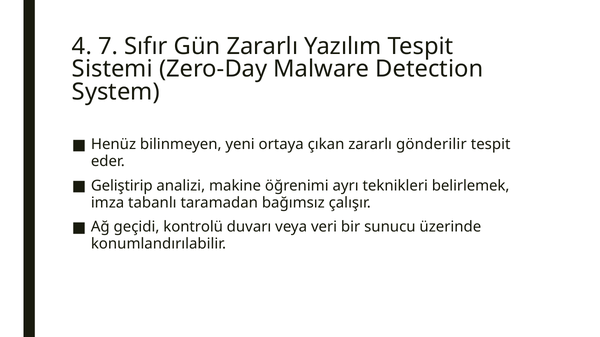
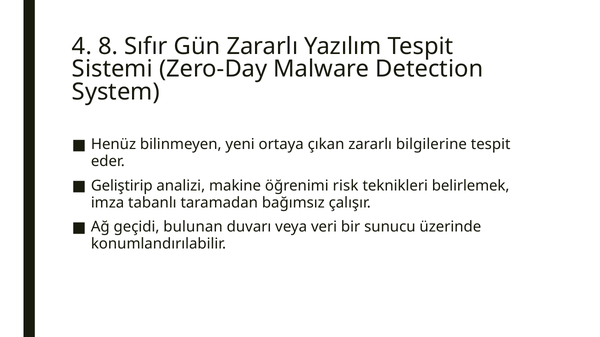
7: 7 -> 8
gönderilir: gönderilir -> bilgilerine
ayrı: ayrı -> risk
kontrolü: kontrolü -> bulunan
